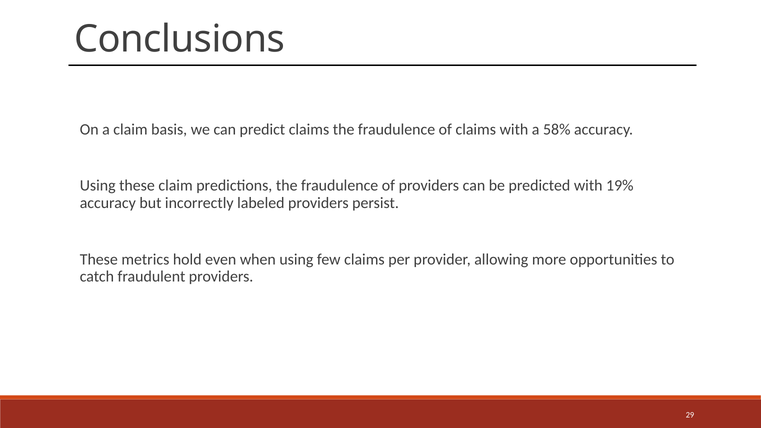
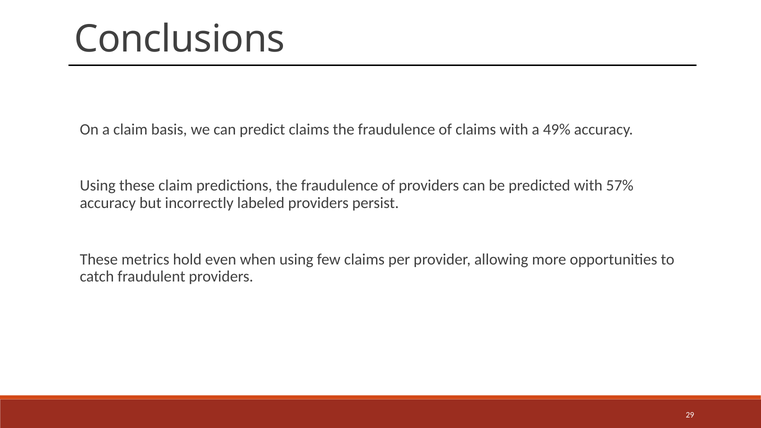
58%: 58% -> 49%
19%: 19% -> 57%
